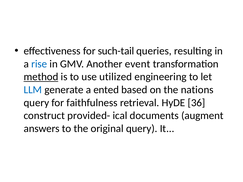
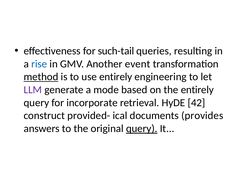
use utilized: utilized -> entirely
LLM colour: blue -> purple
ented: ented -> mode
the nations: nations -> entirely
faithfulness: faithfulness -> incorporate
36: 36 -> 42
augment: augment -> provides
query at (142, 129) underline: none -> present
